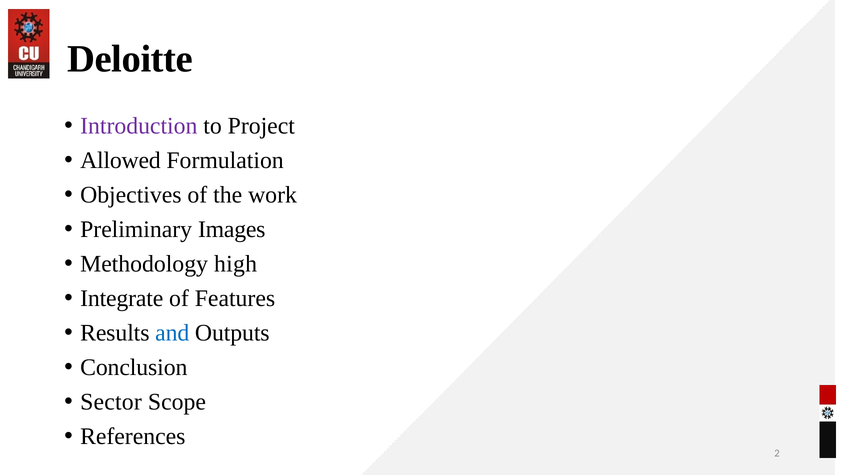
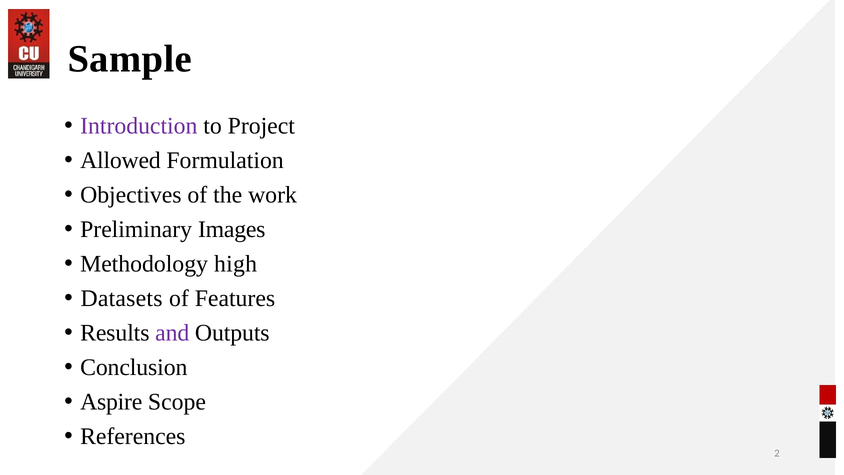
Deloitte: Deloitte -> Sample
Integrate: Integrate -> Datasets
and colour: blue -> purple
Sector: Sector -> Aspire
